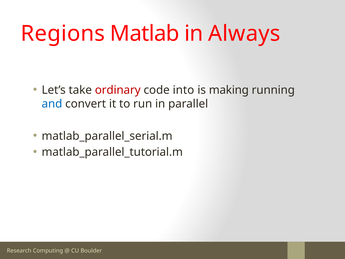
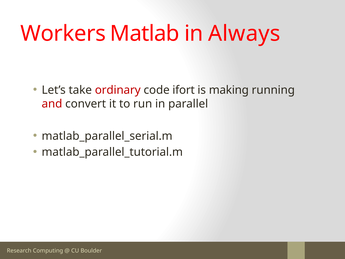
Regions: Regions -> Workers
into: into -> ifort
and colour: blue -> red
